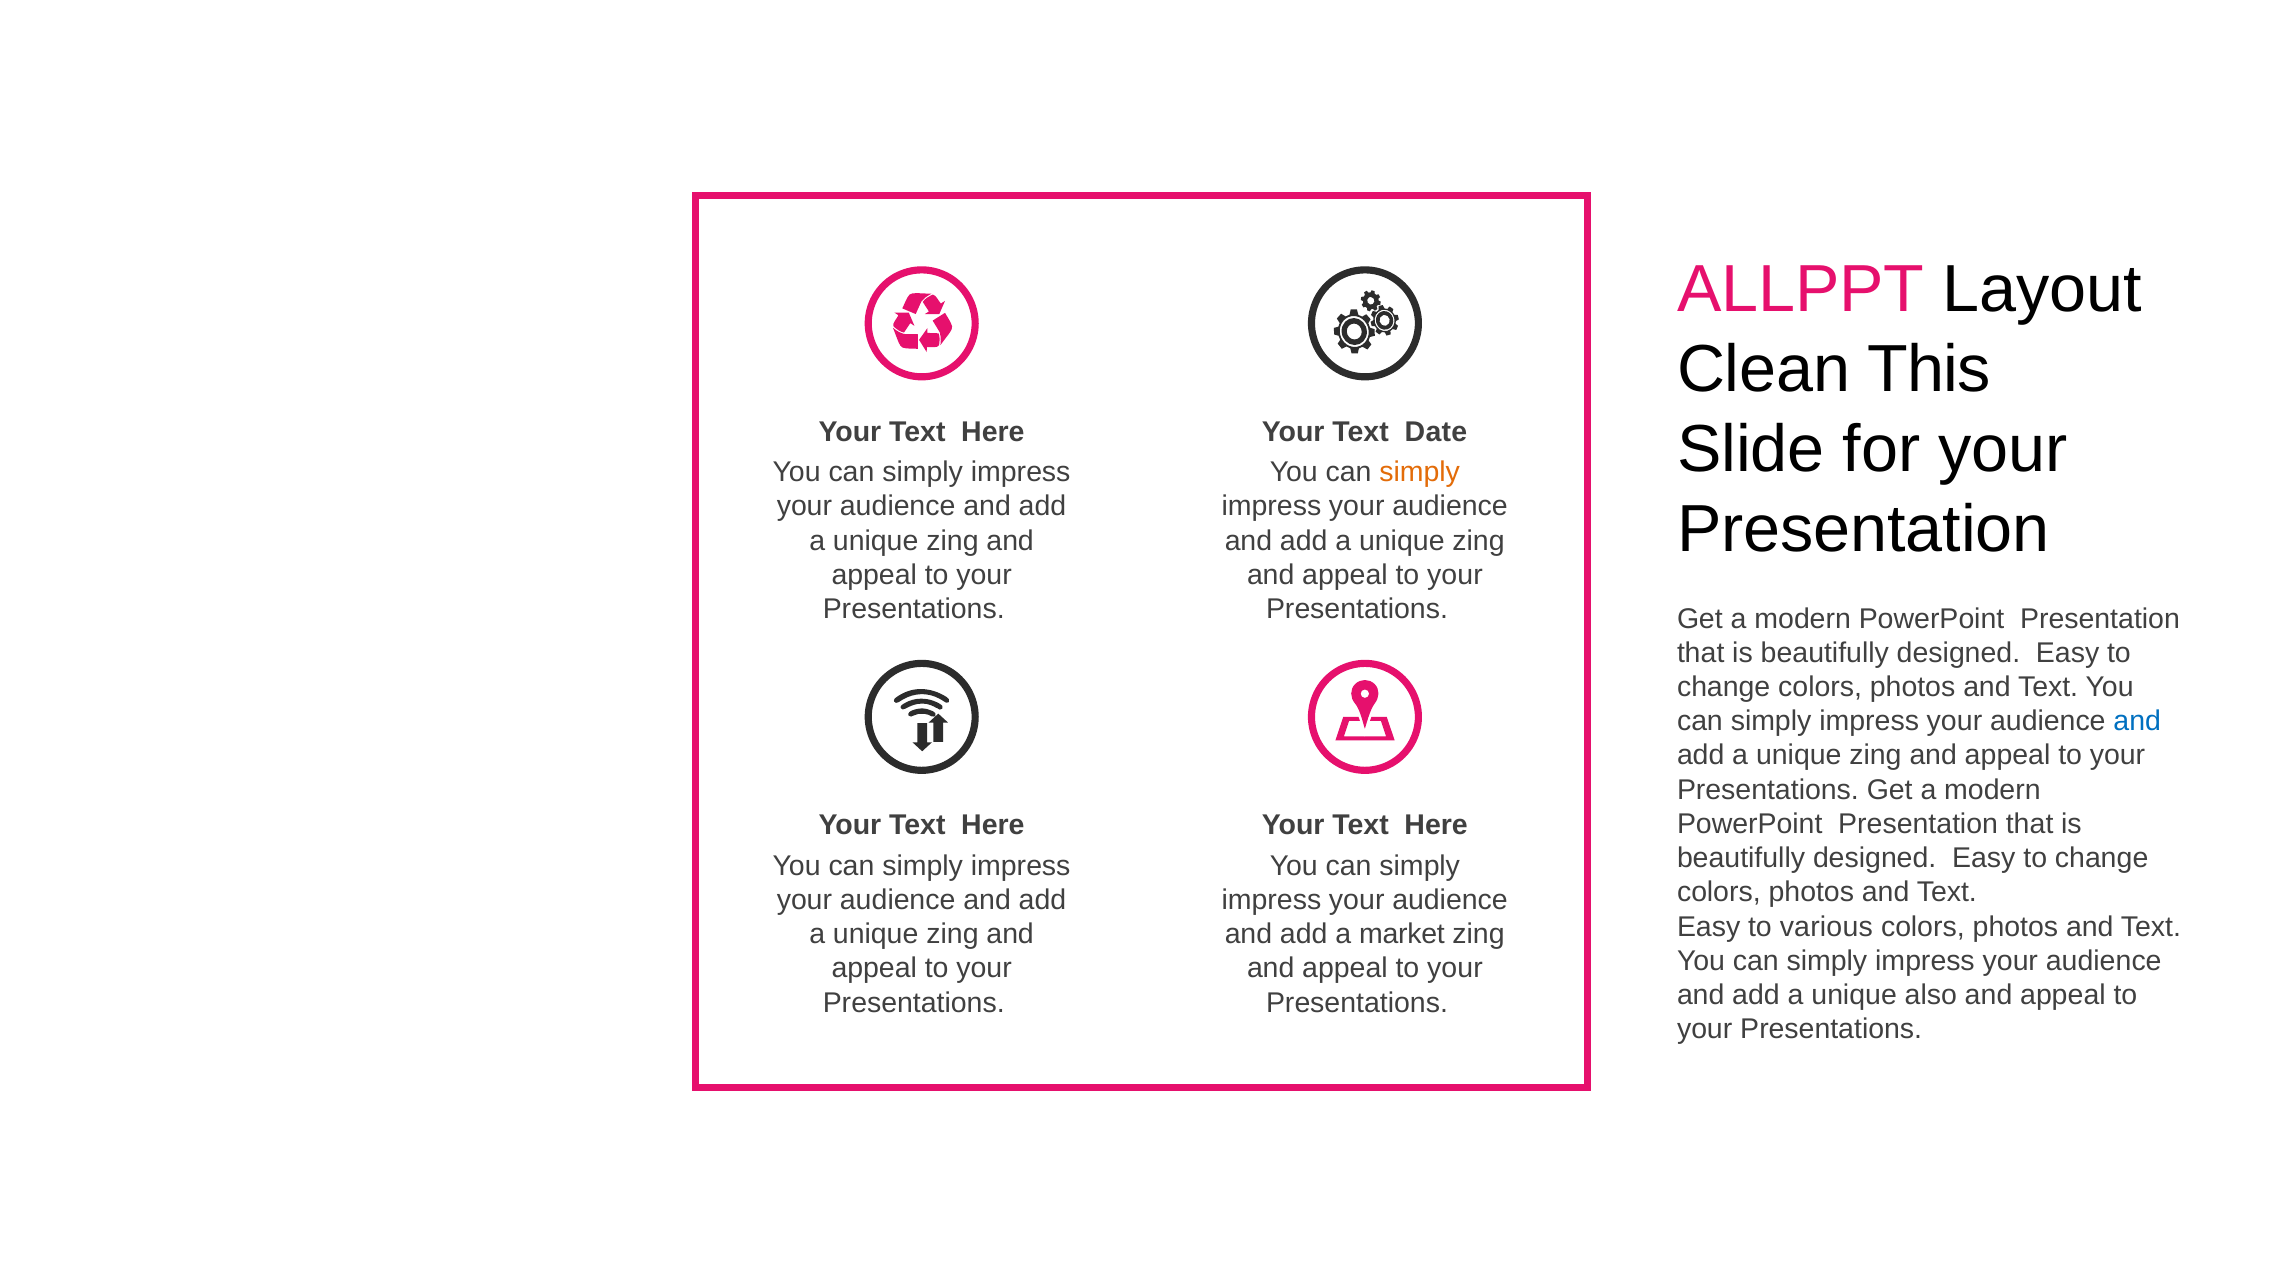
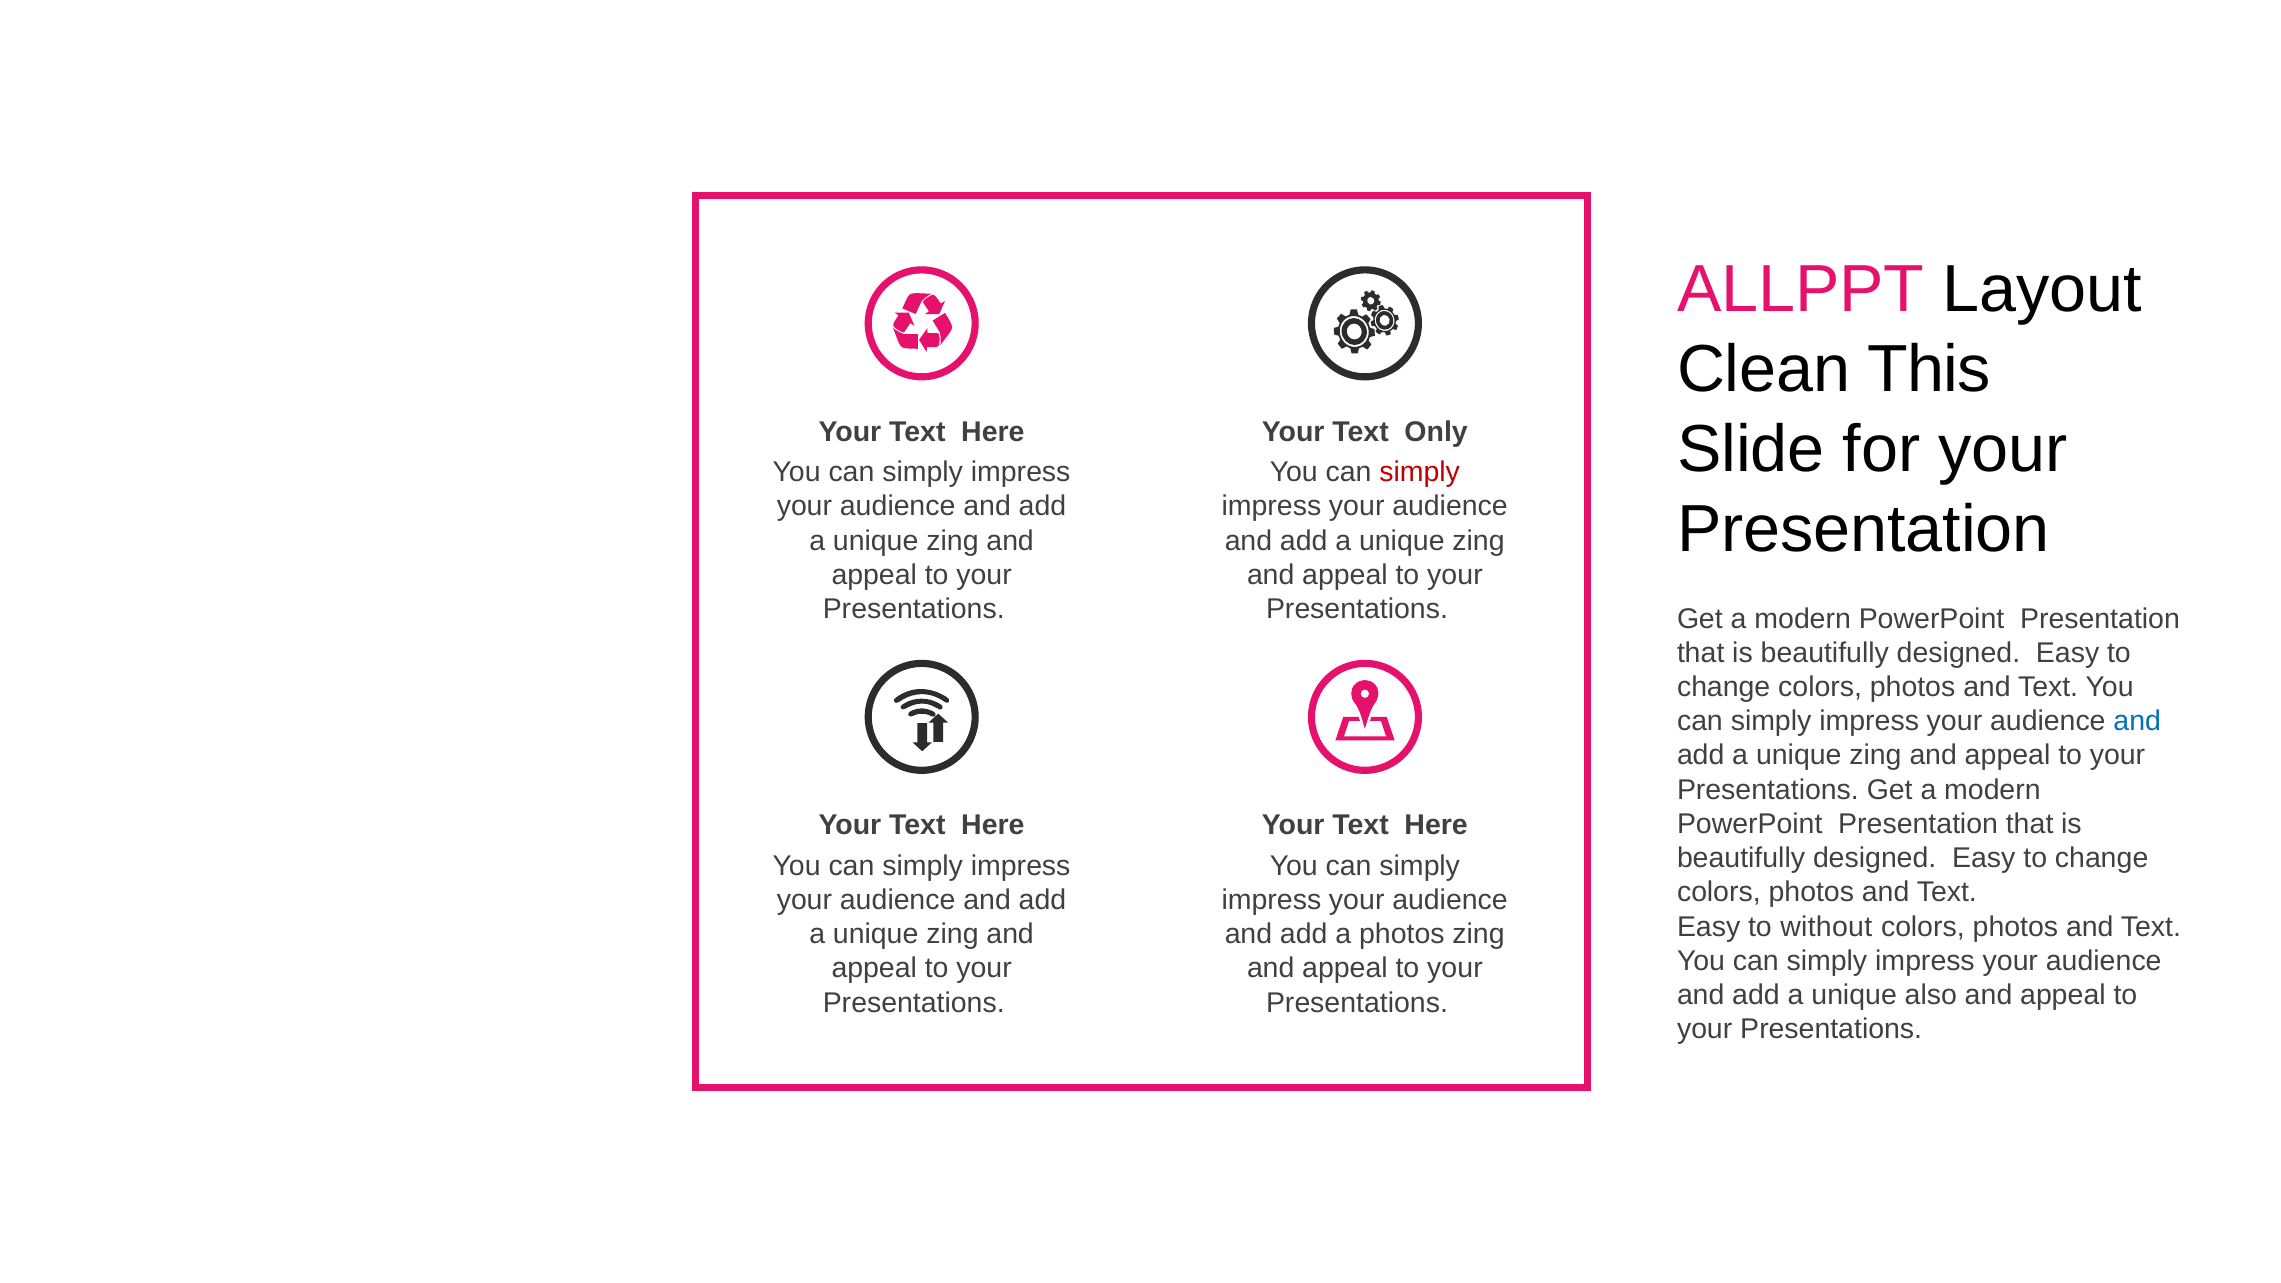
Date: Date -> Only
simply at (1420, 472) colour: orange -> red
various: various -> without
a market: market -> photos
